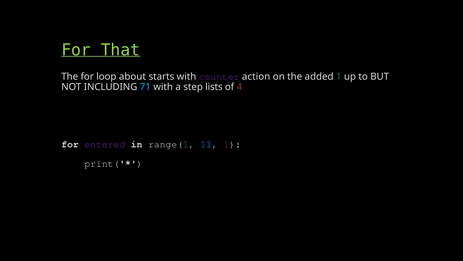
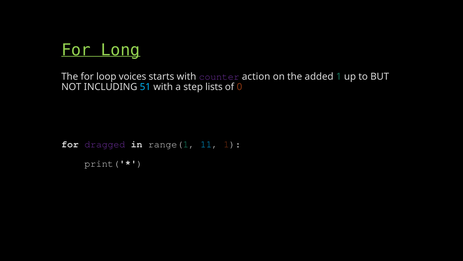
That: That -> Long
about: about -> voices
71: 71 -> 51
4: 4 -> 0
entered: entered -> dragged
